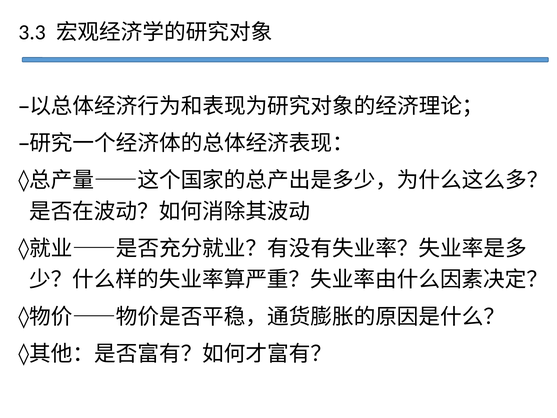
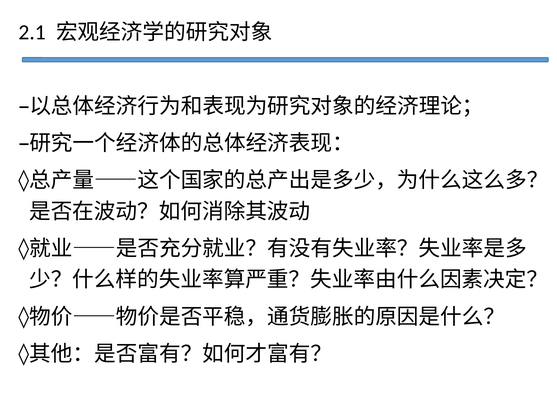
3.3: 3.3 -> 2.1
